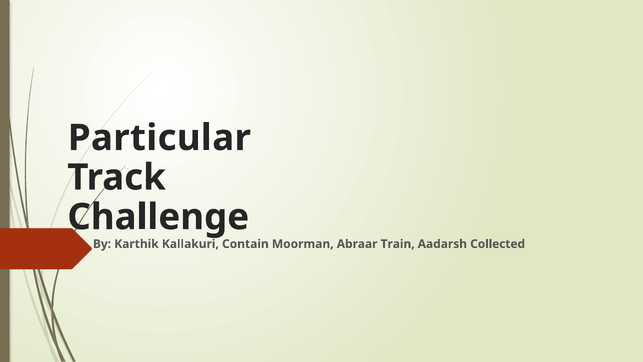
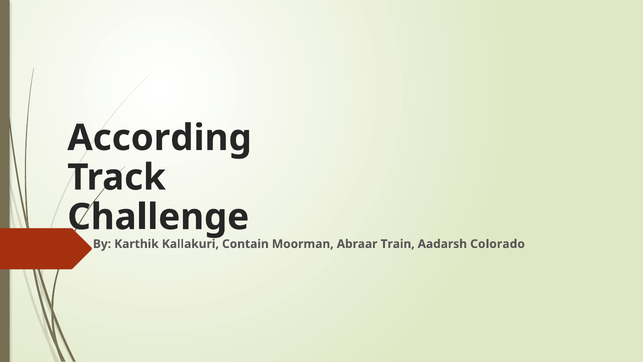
Particular: Particular -> According
Collected: Collected -> Colorado
